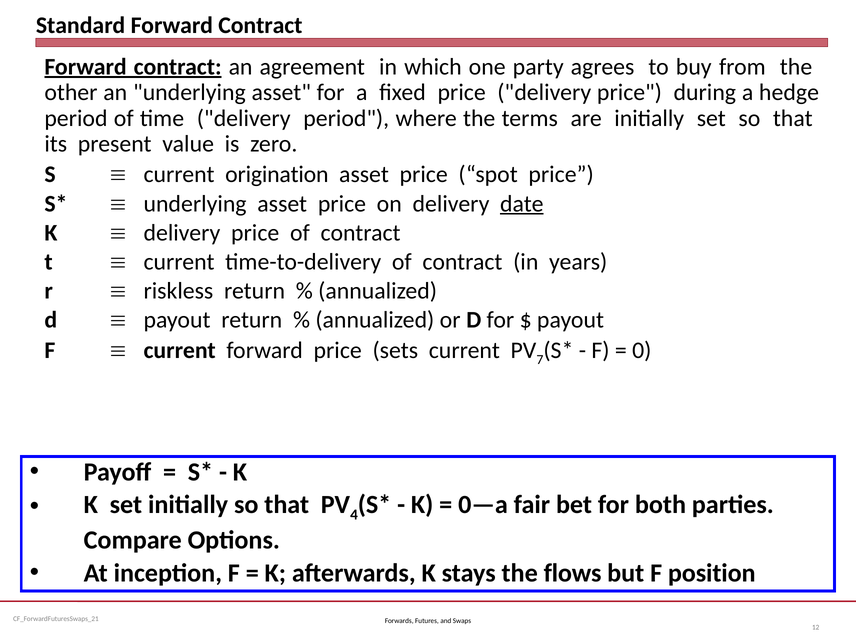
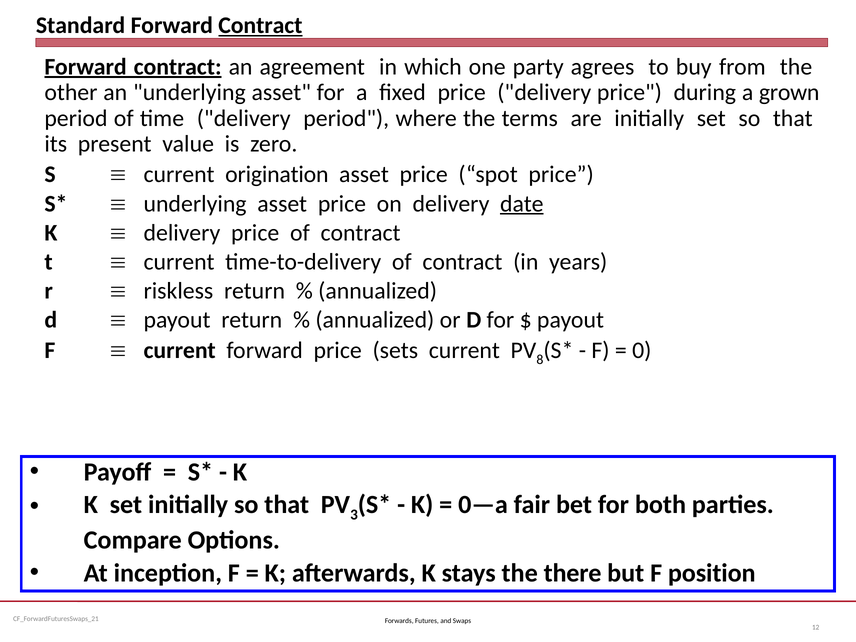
Contract at (260, 25) underline: none -> present
hedge: hedge -> grown
7: 7 -> 8
4: 4 -> 3
flows: flows -> there
